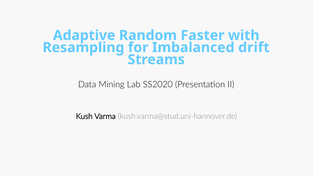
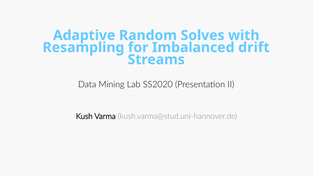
Faster: Faster -> Solves
